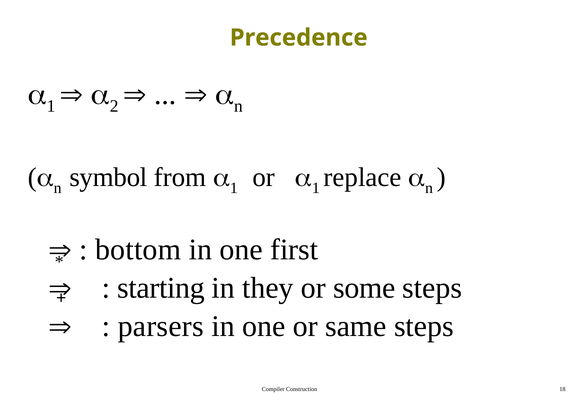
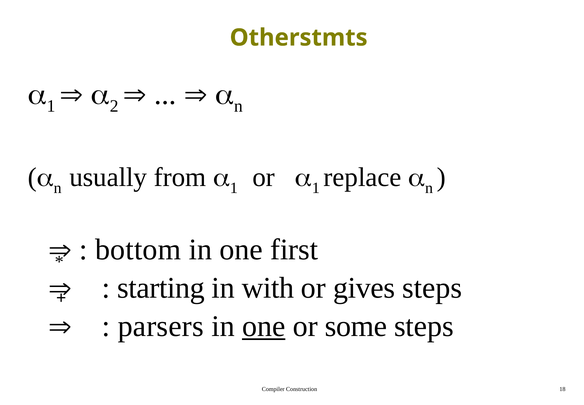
Precedence: Precedence -> Otherstmts
symbol: symbol -> usually
they: they -> with
some: some -> gives
one at (264, 326) underline: none -> present
same: same -> some
